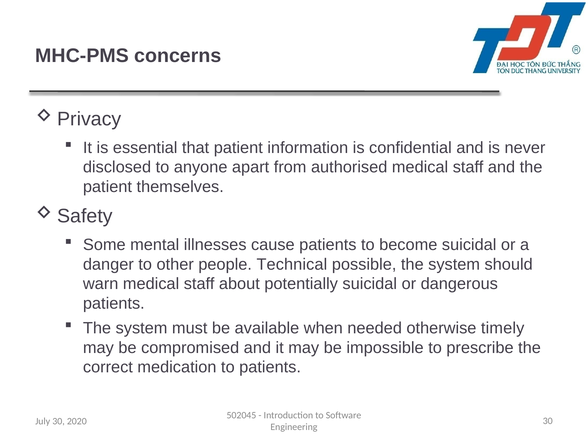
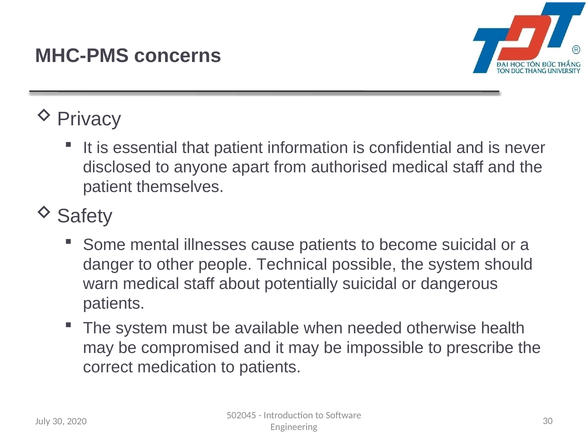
timely: timely -> health
